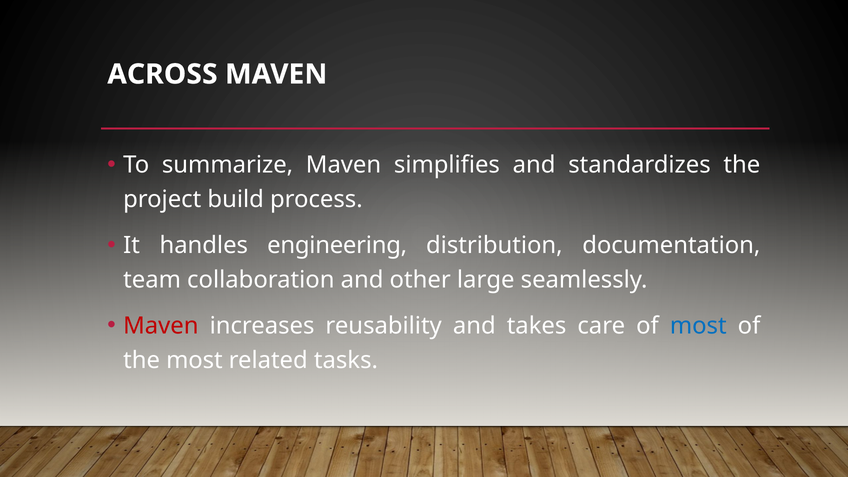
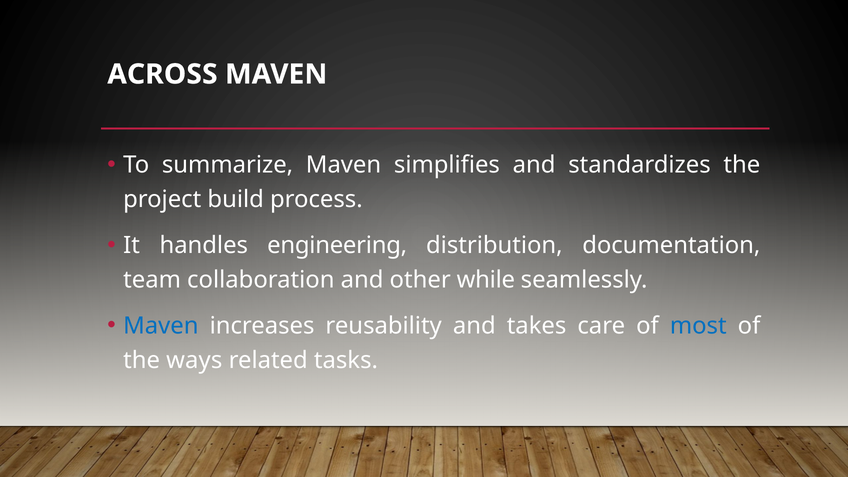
large: large -> while
Maven at (161, 326) colour: red -> blue
the most: most -> ways
